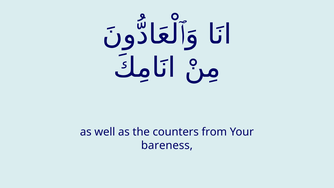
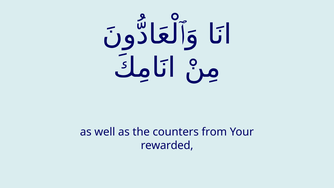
bareness: bareness -> rewarded
